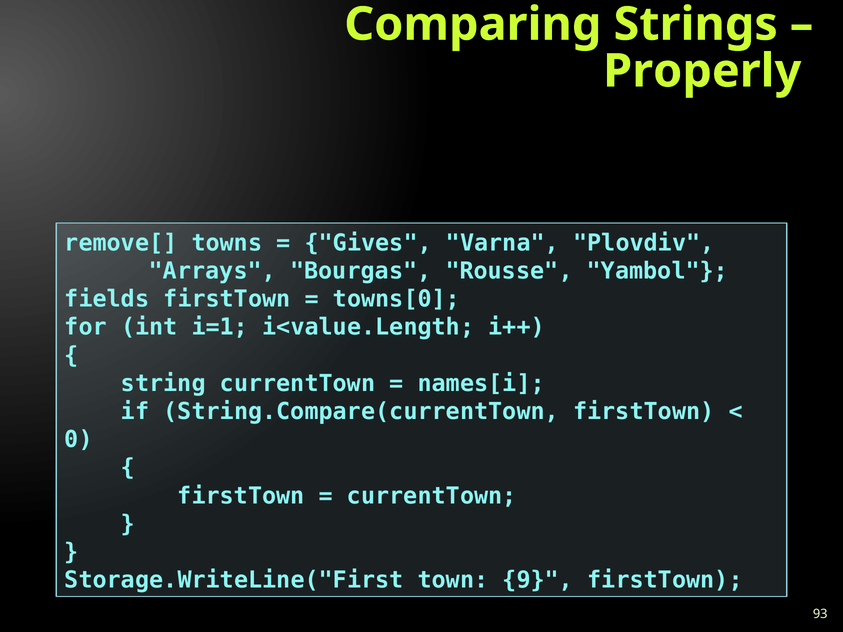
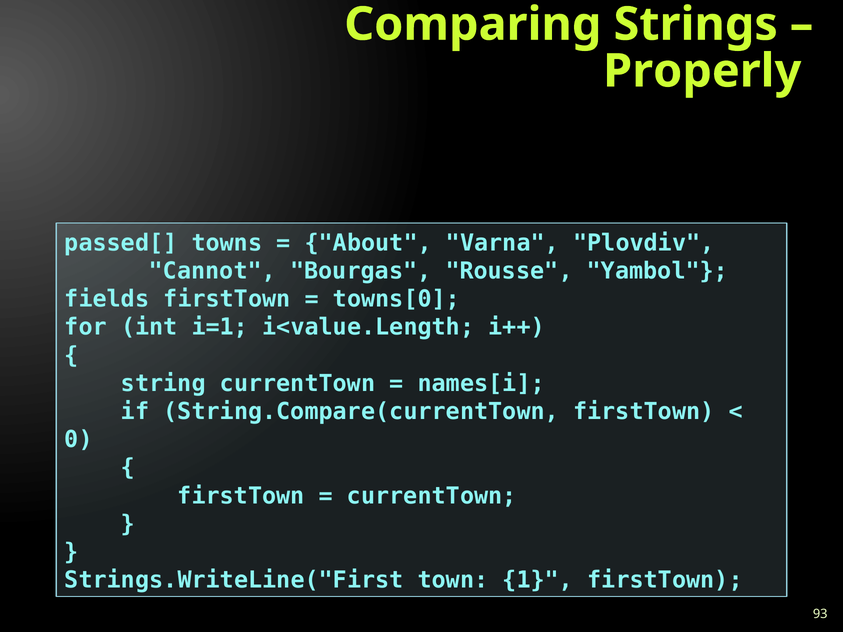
remove[: remove[ -> passed[
Gives: Gives -> About
Arrays: Arrays -> Cannot
Storage.WriteLine("First: Storage.WriteLine("First -> Strings.WriteLine("First
9: 9 -> 1
